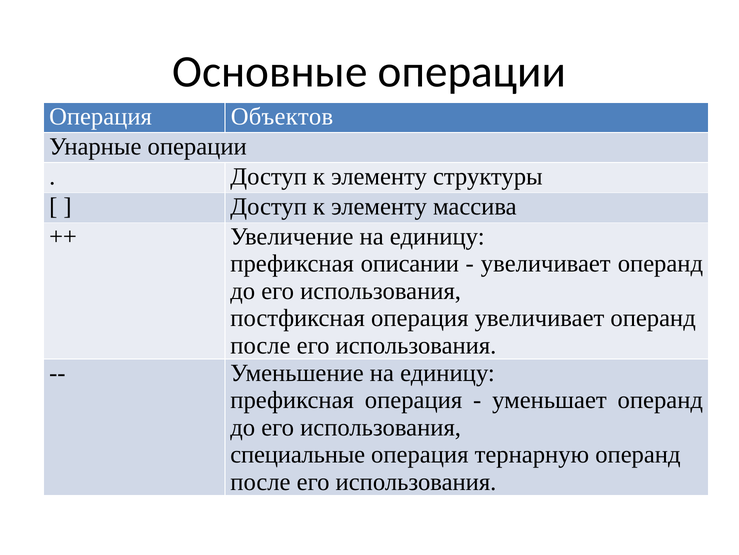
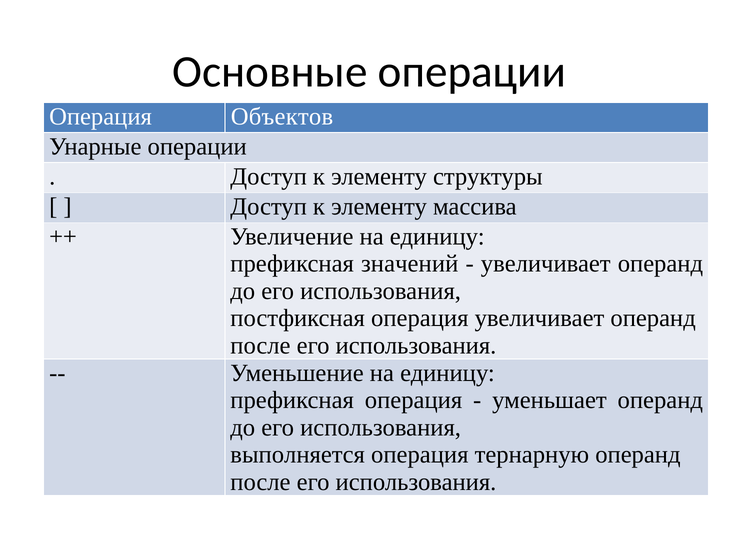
описании: описании -> значений
специальные: специальные -> выполняется
